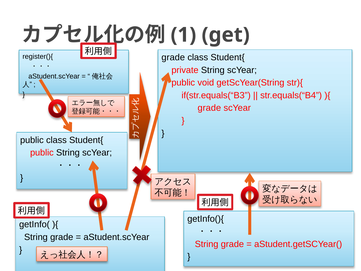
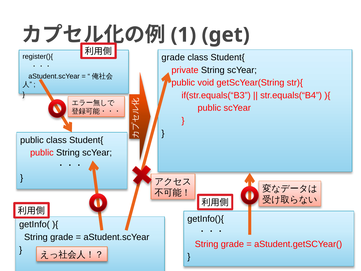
grade at (209, 108): grade -> public
